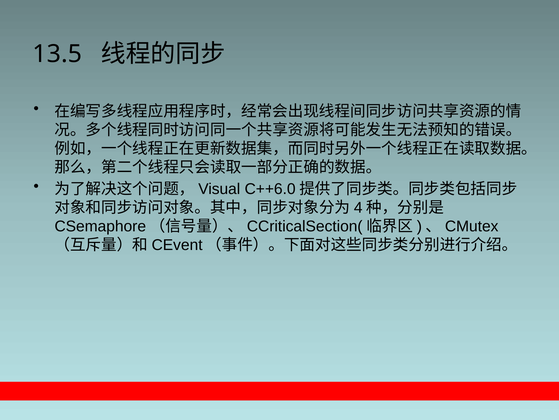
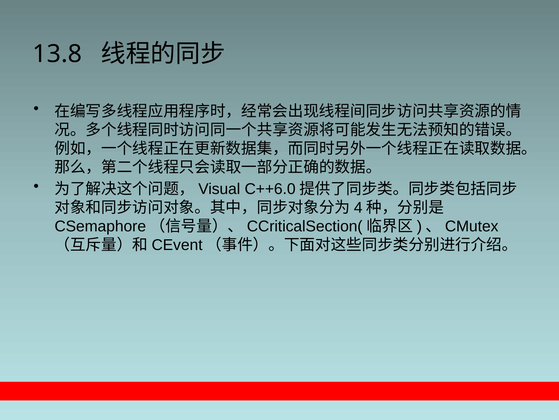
13.5: 13.5 -> 13.8
